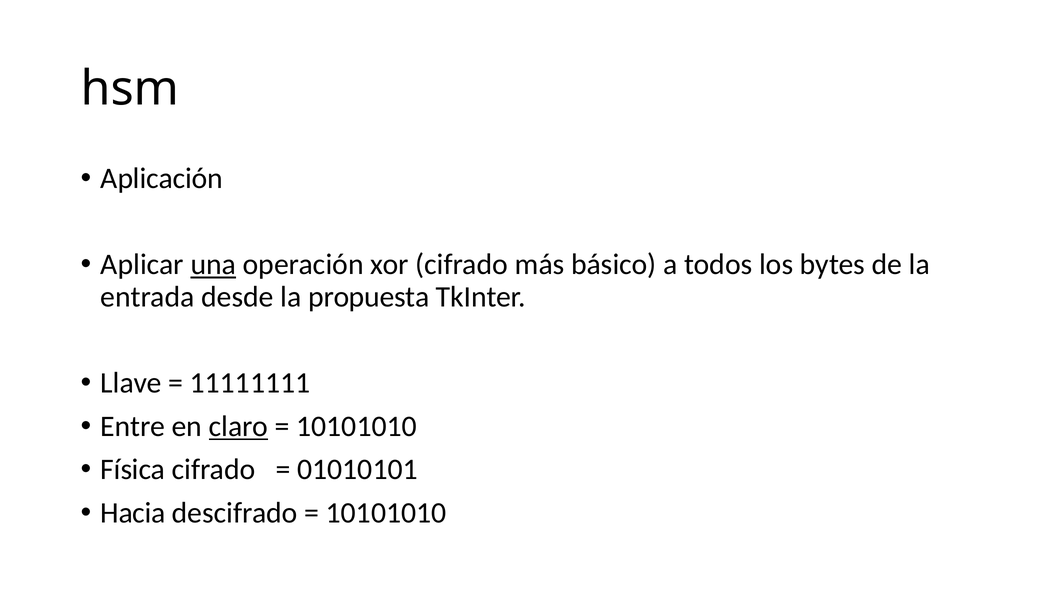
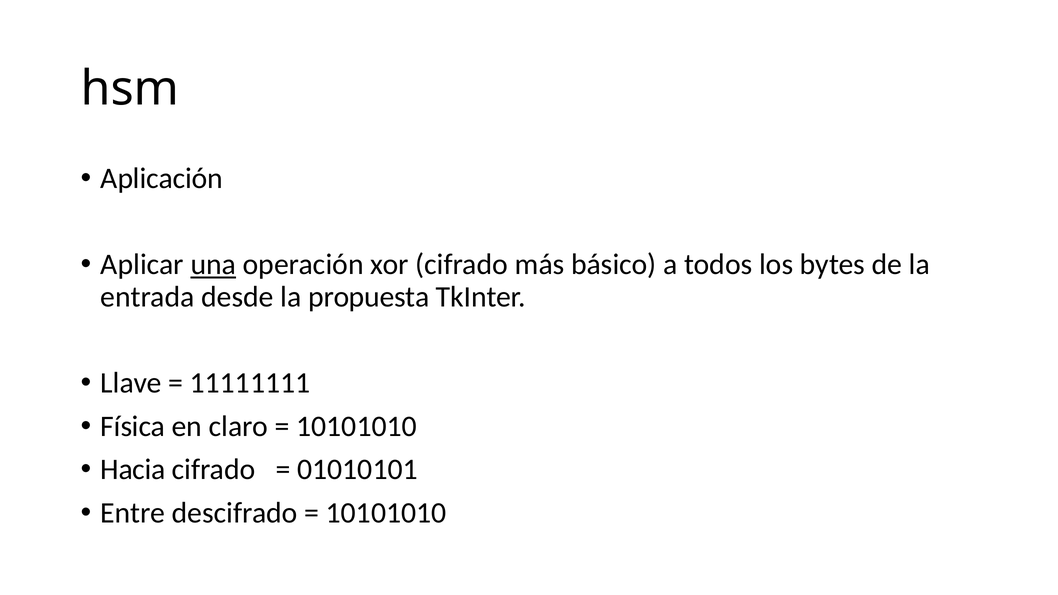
Entre: Entre -> Física
claro underline: present -> none
Física: Física -> Hacia
Hacia: Hacia -> Entre
